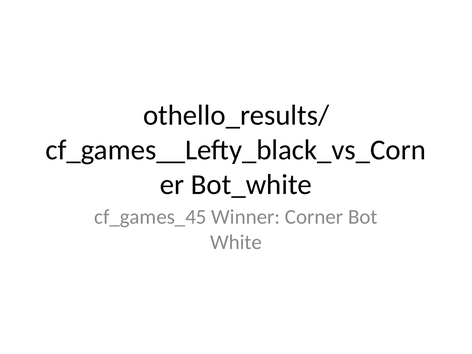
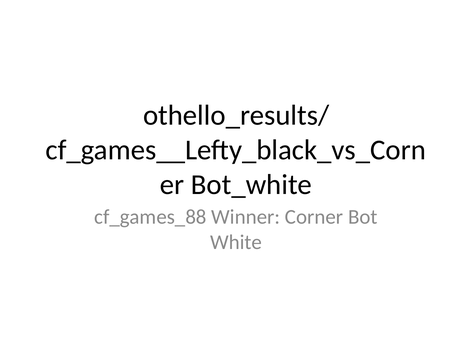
cf_games_45: cf_games_45 -> cf_games_88
